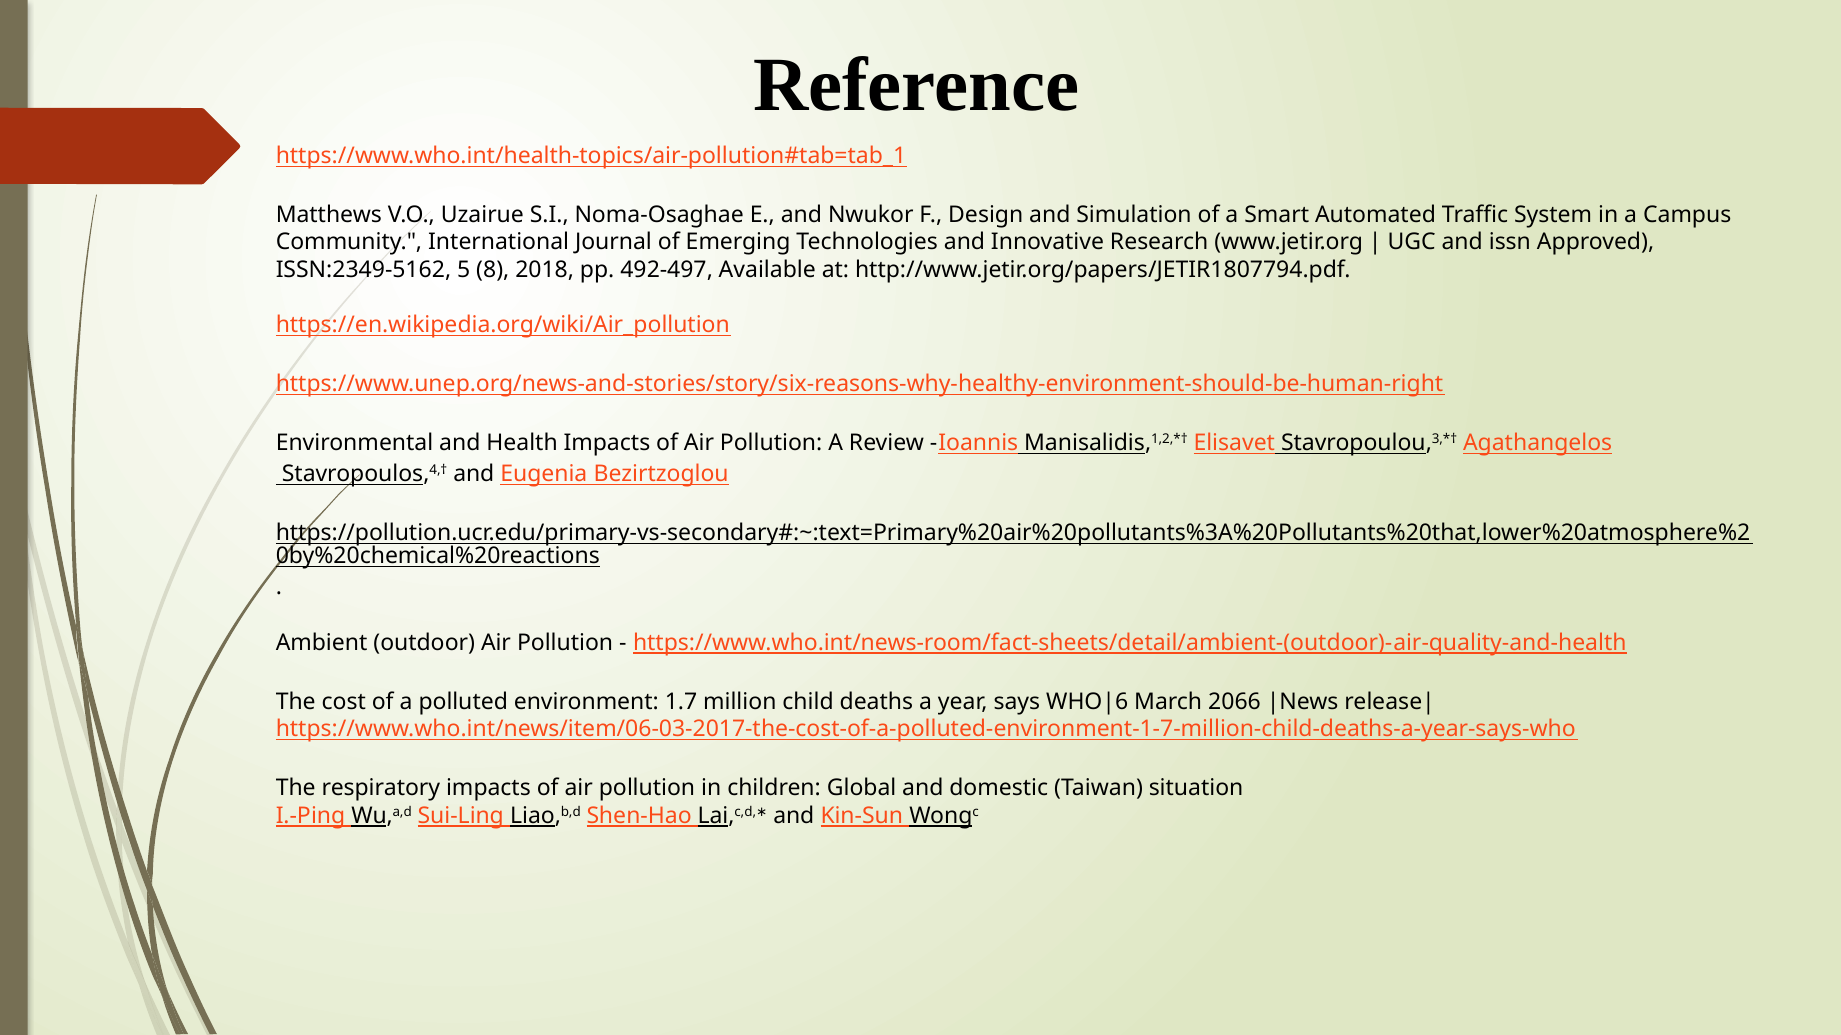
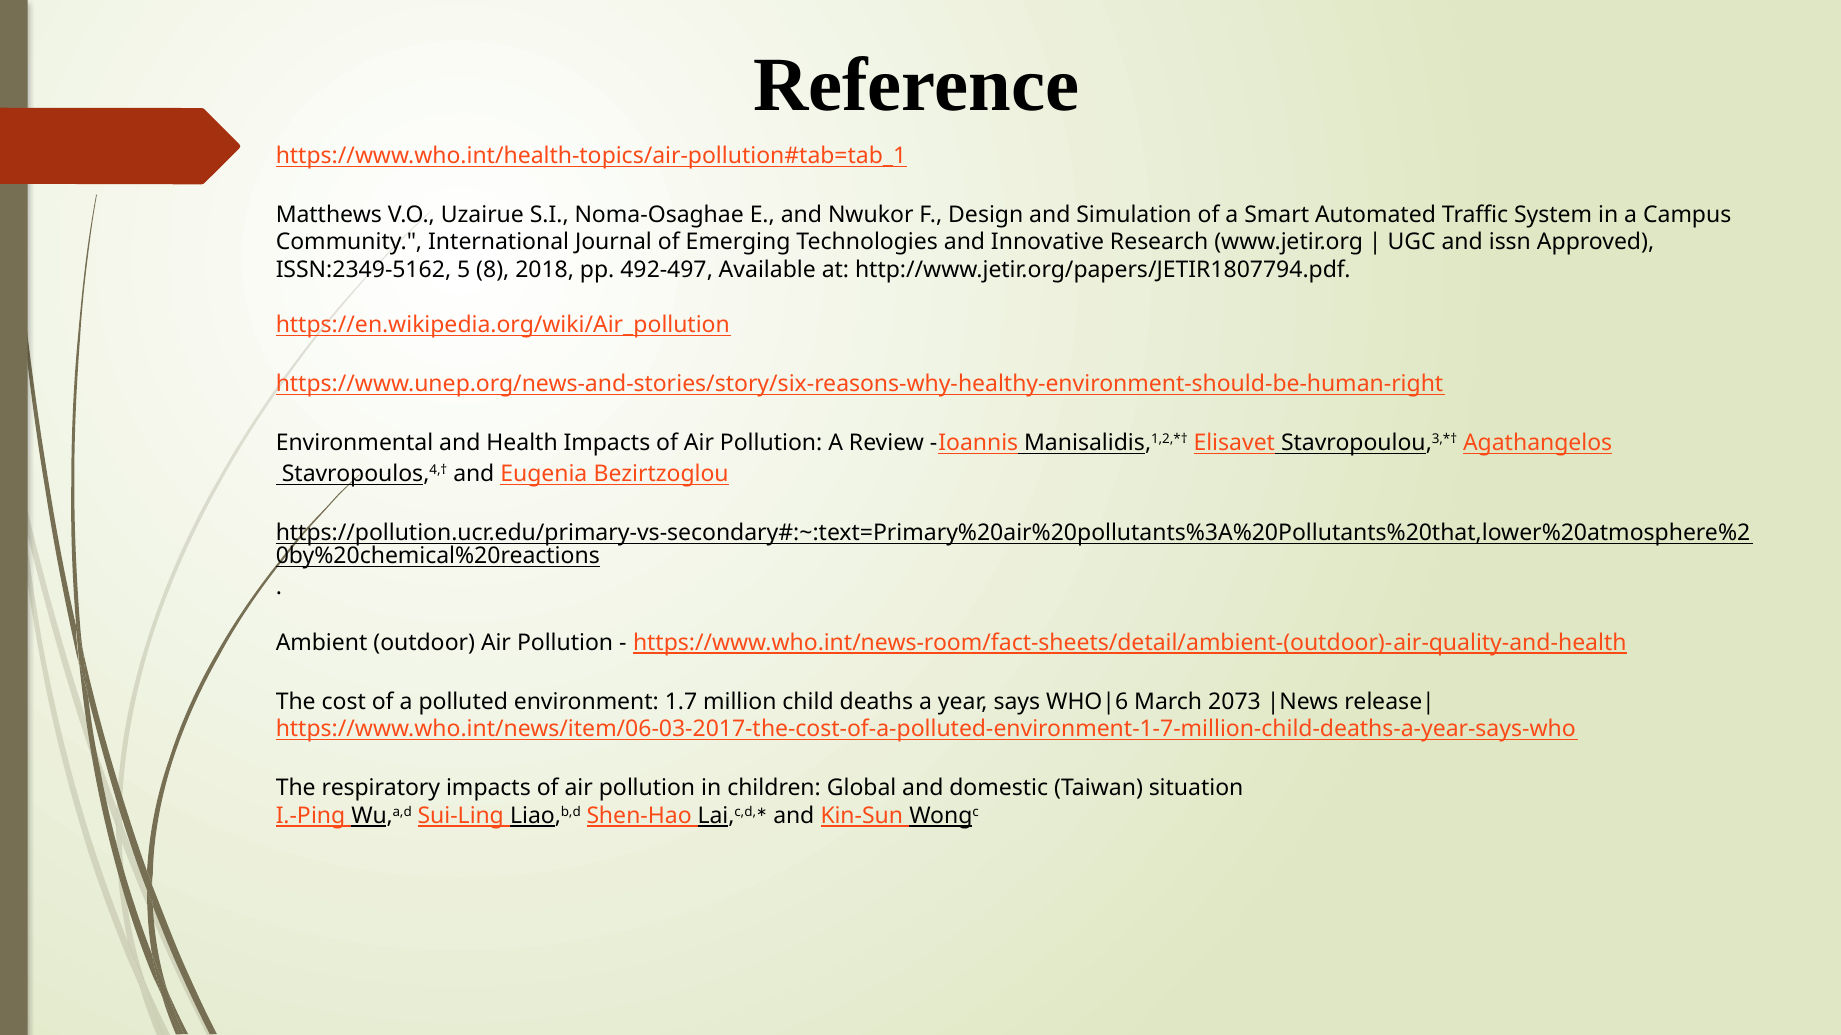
2066: 2066 -> 2073
